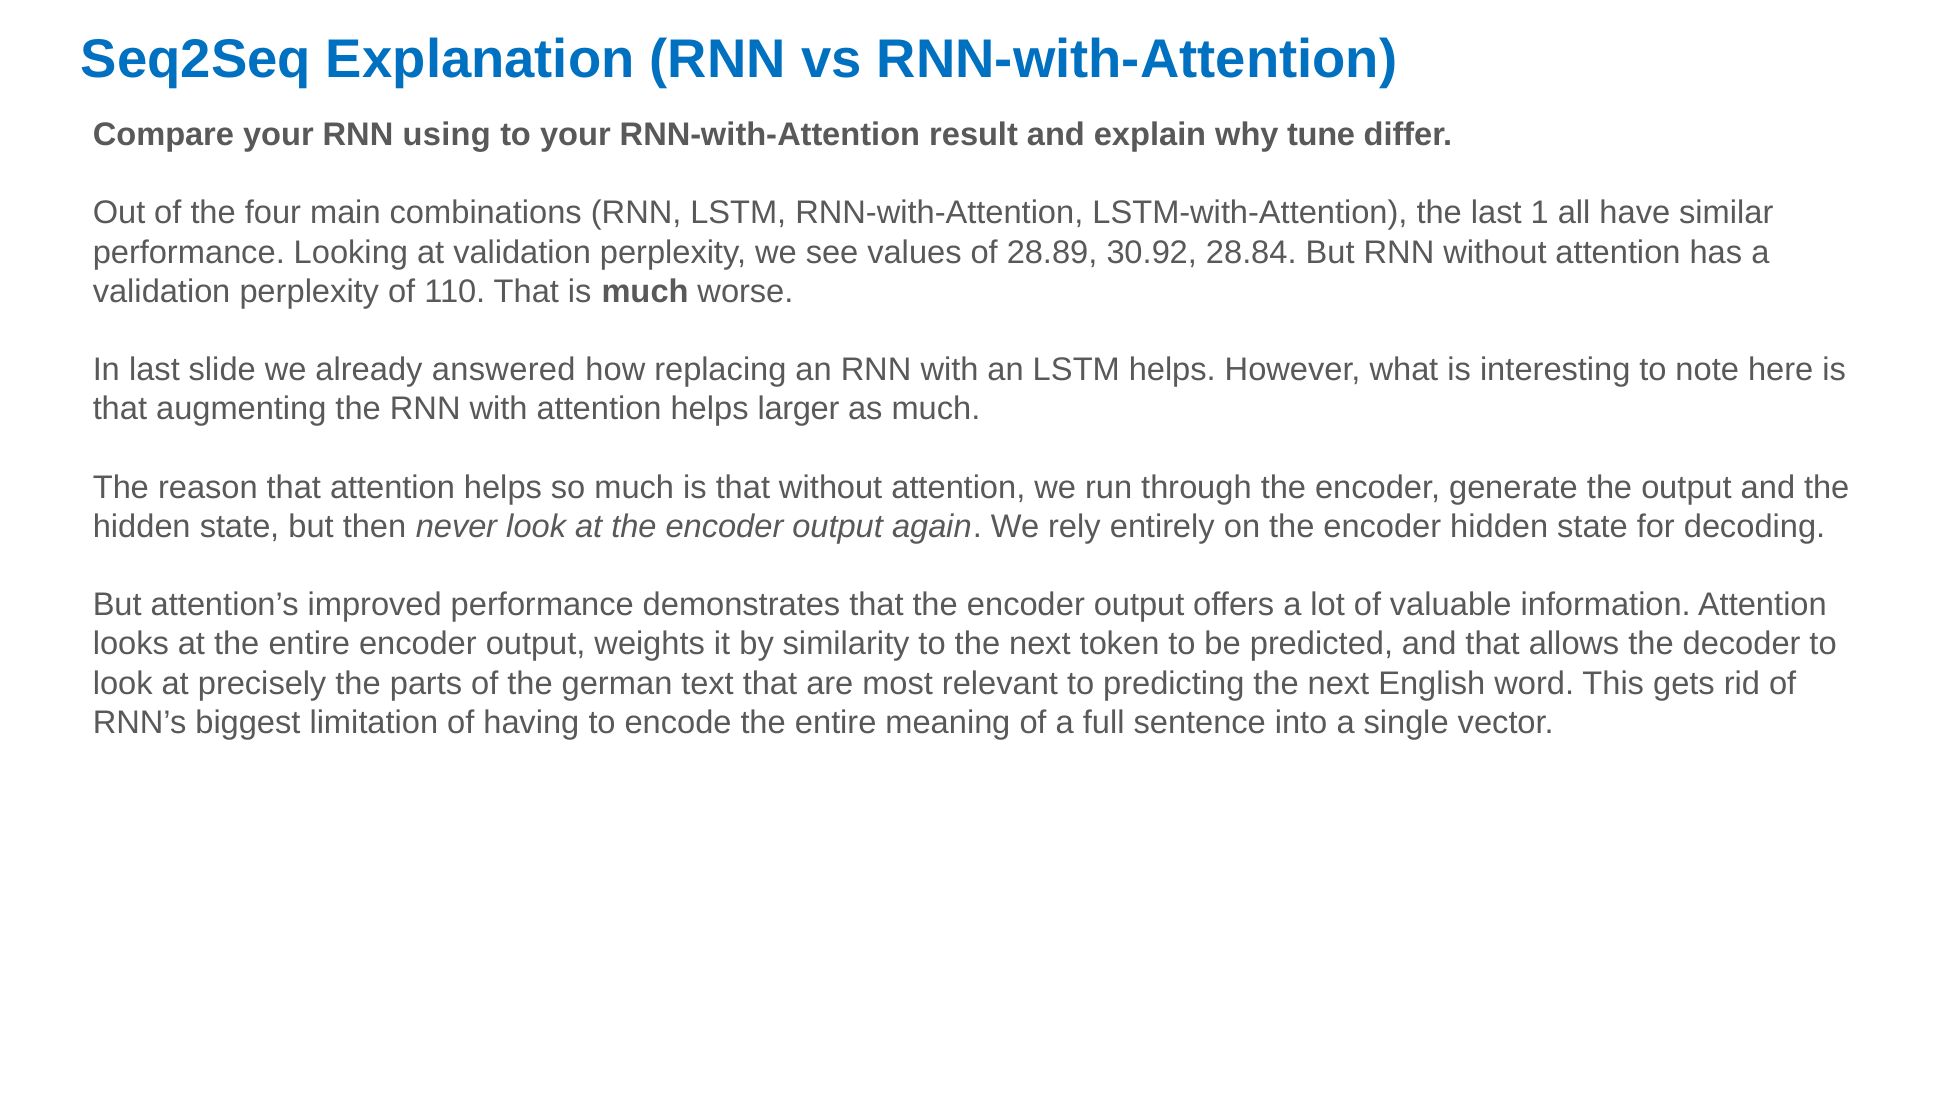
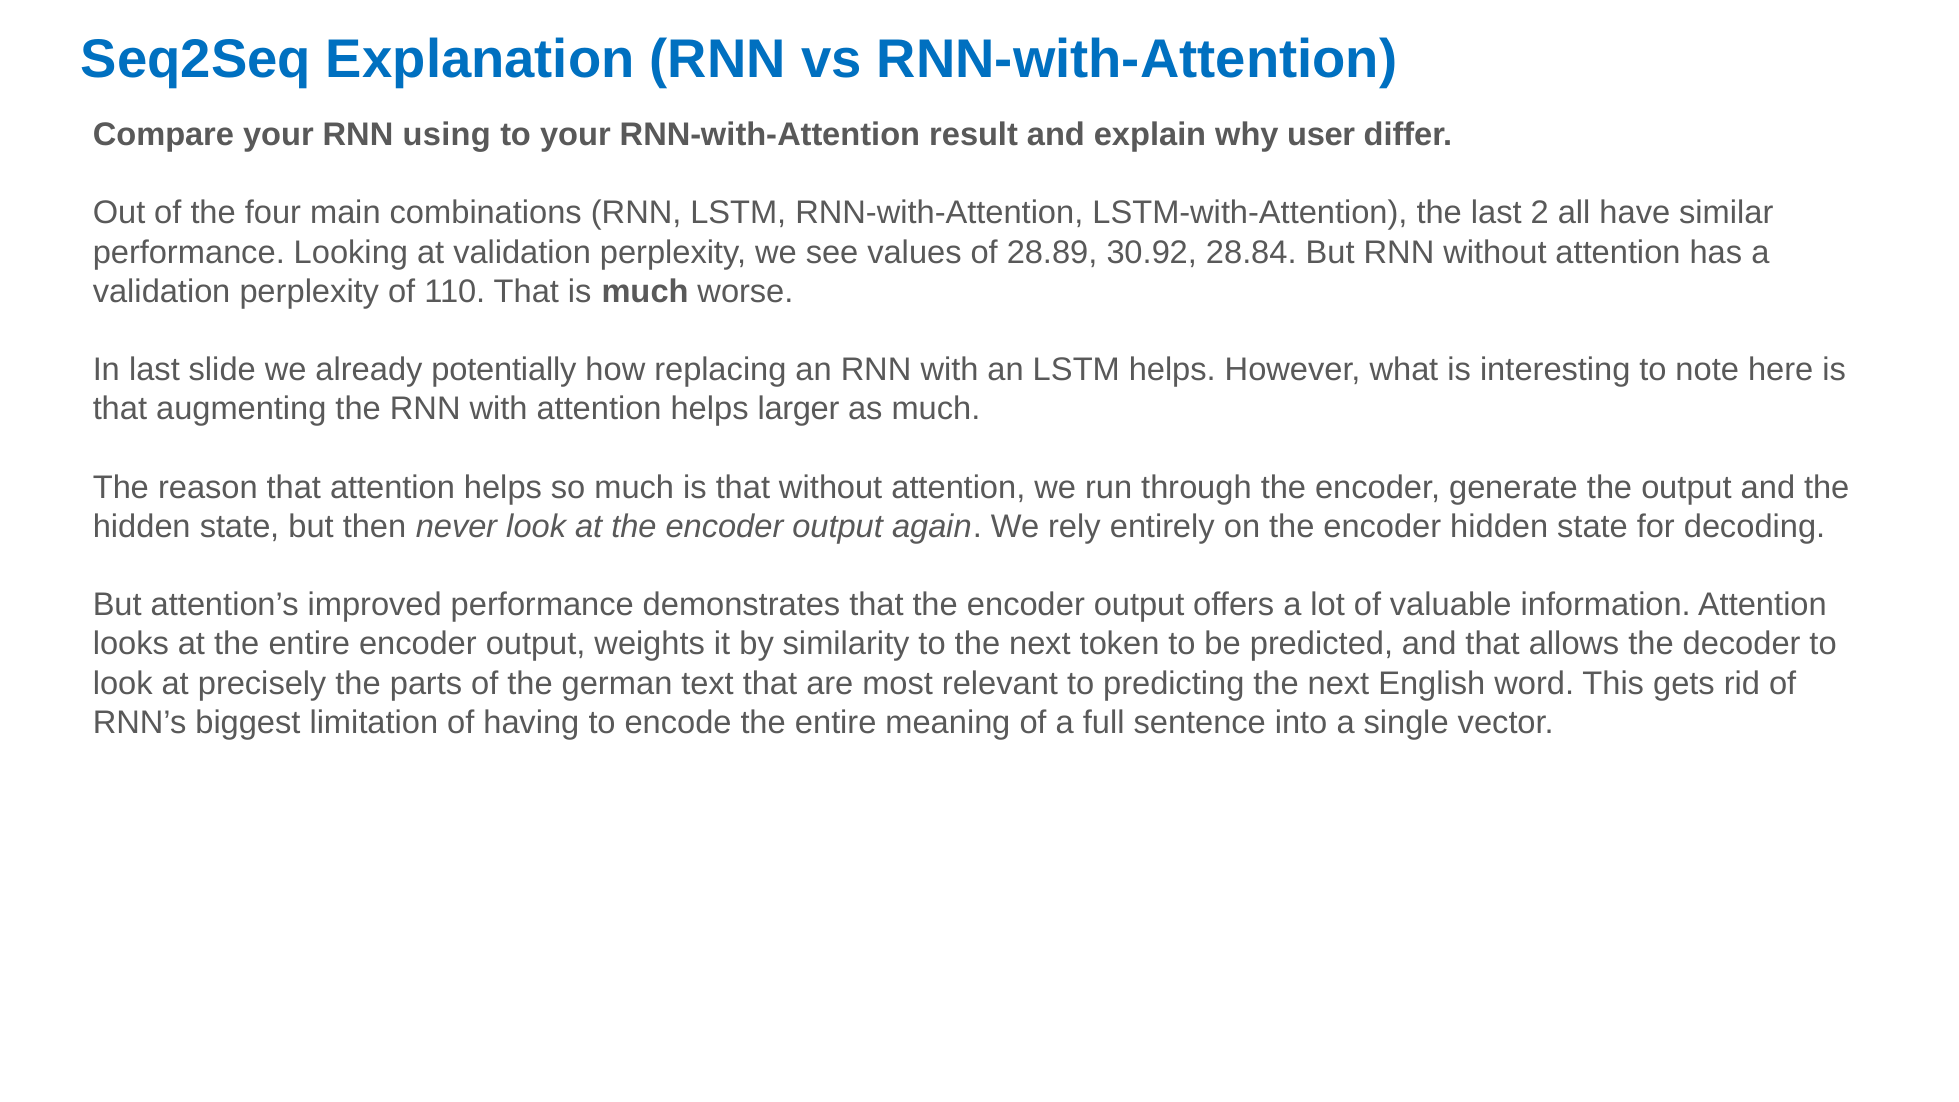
tune: tune -> user
1: 1 -> 2
answered: answered -> potentially
